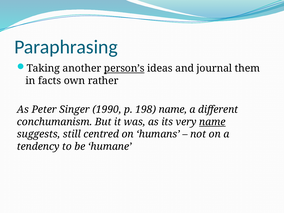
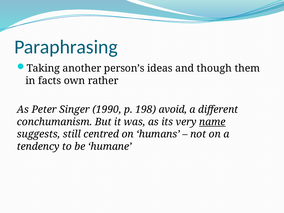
person’s underline: present -> none
journal: journal -> though
198 name: name -> avoid
